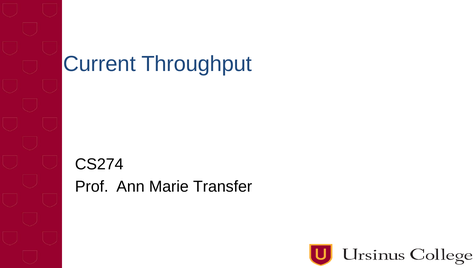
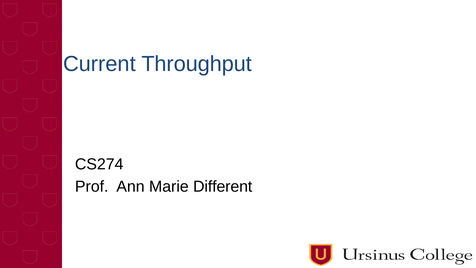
Transfer: Transfer -> Different
